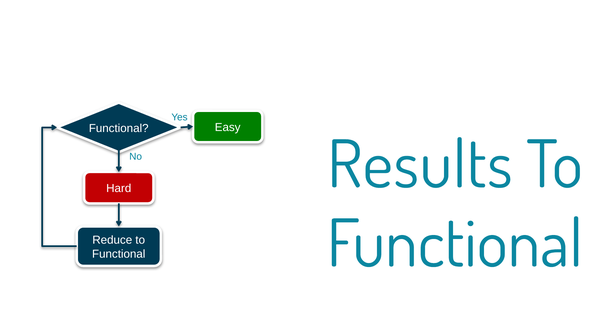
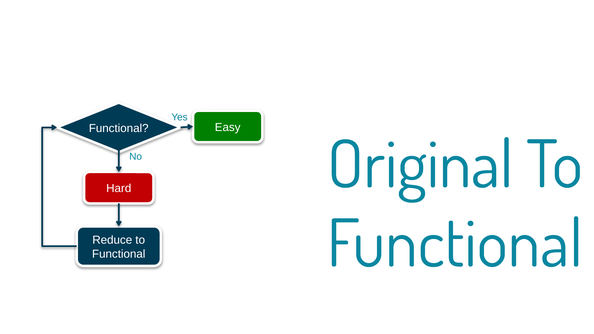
Results: Results -> Original
